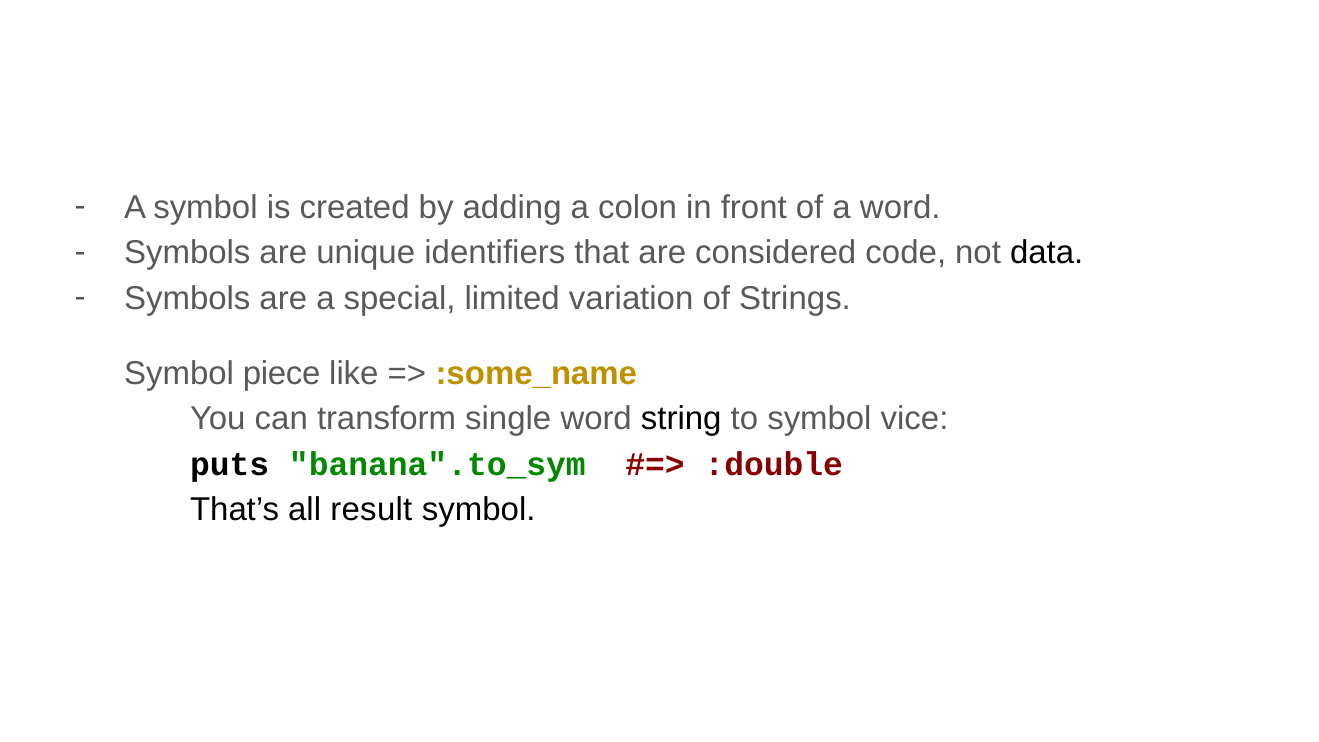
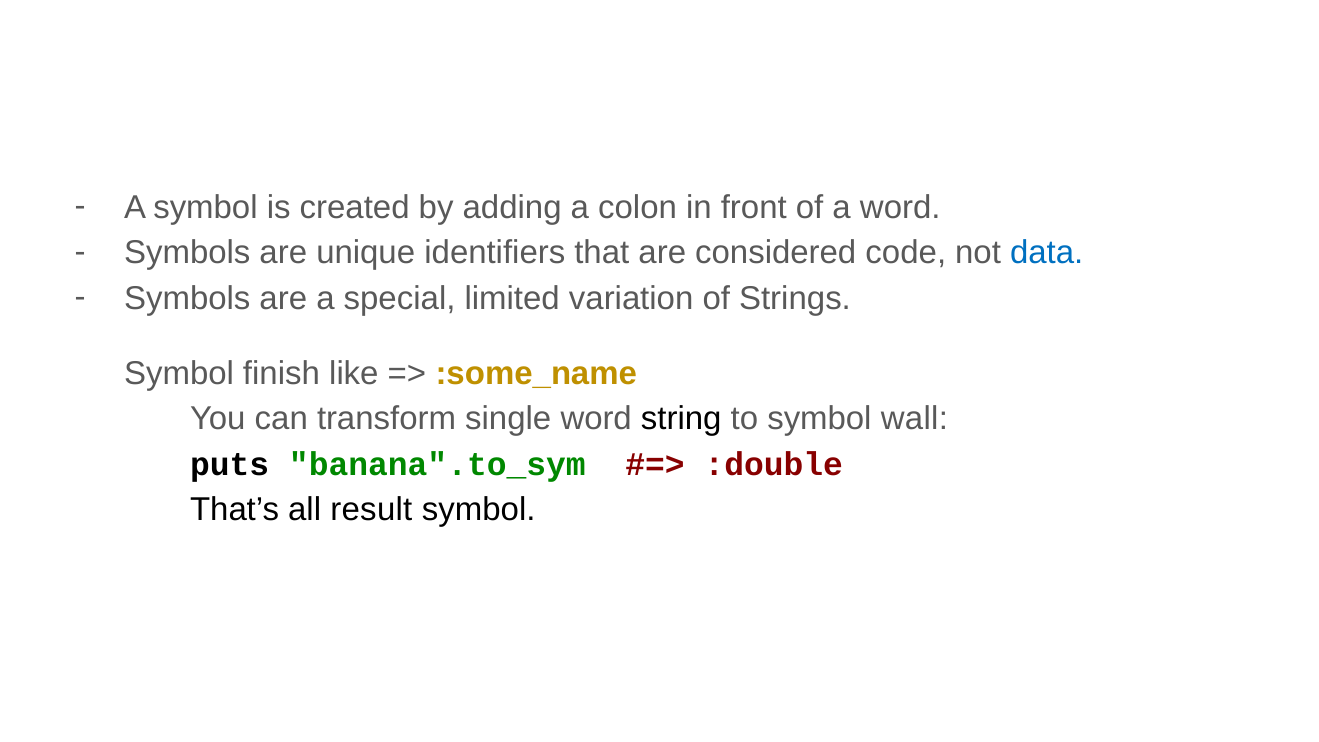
data colour: black -> blue
piece: piece -> finish
vice: vice -> wall
